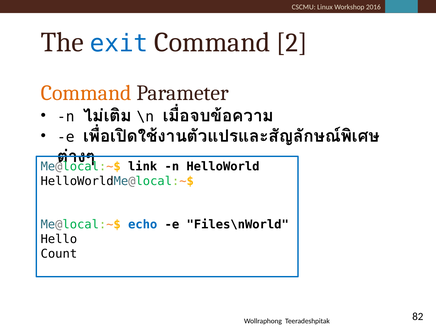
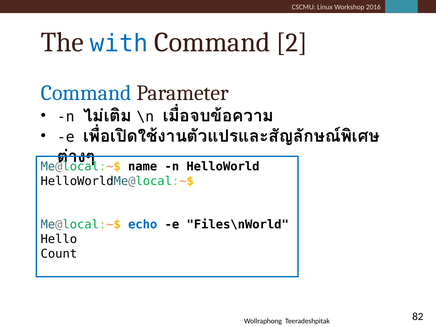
exit: exit -> with
Command at (86, 93) colour: orange -> blue
link: link -> name
